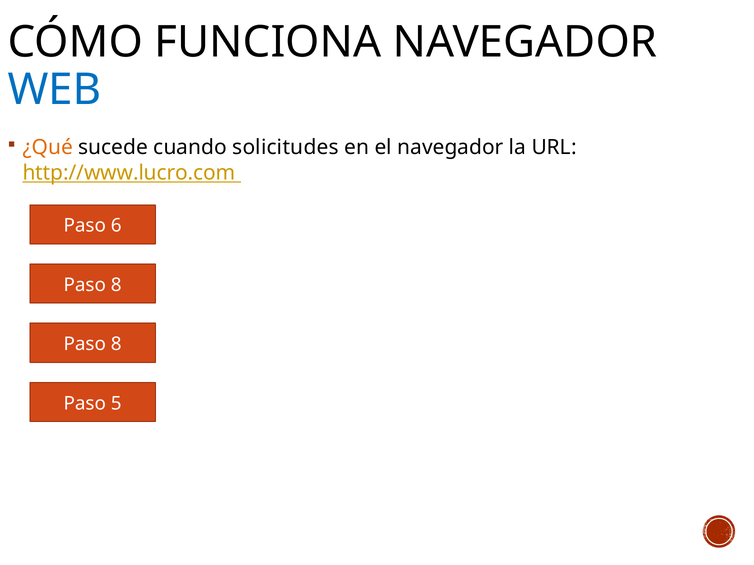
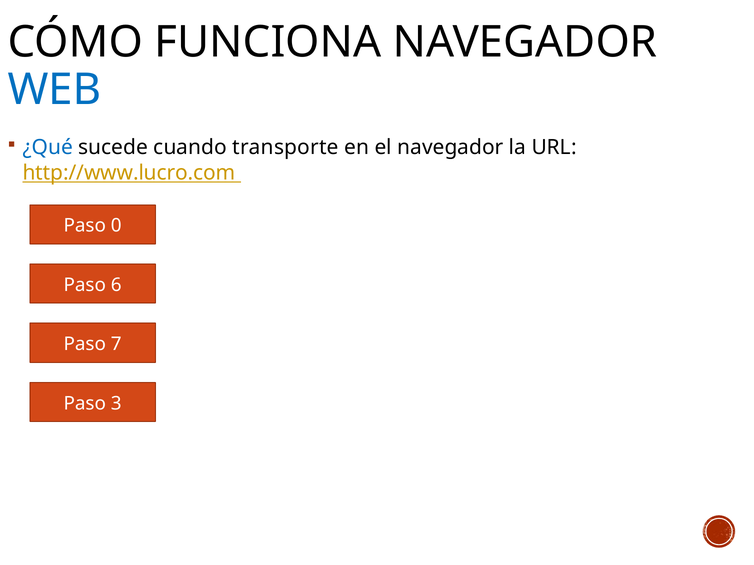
¿Qué colour: orange -> blue
solicitudes: solicitudes -> transporte
6: 6 -> 0
8 at (116, 285): 8 -> 6
8 at (116, 344): 8 -> 7
5: 5 -> 3
